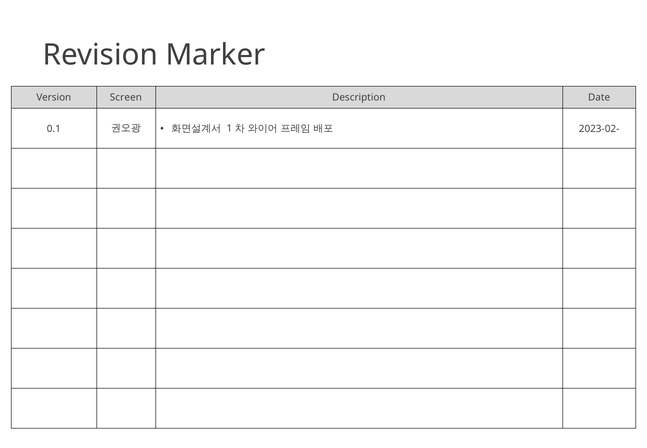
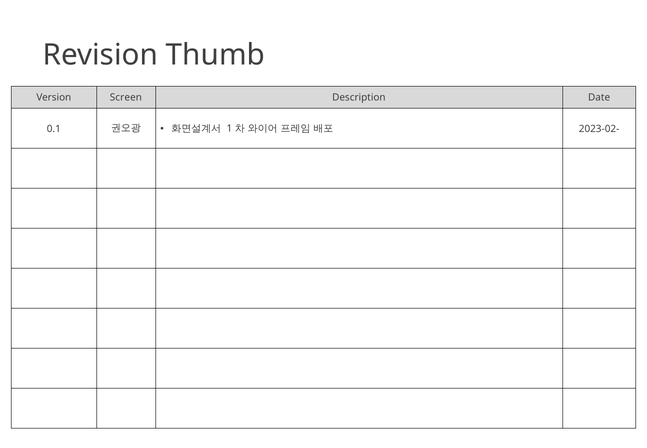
Marker: Marker -> Thumb
